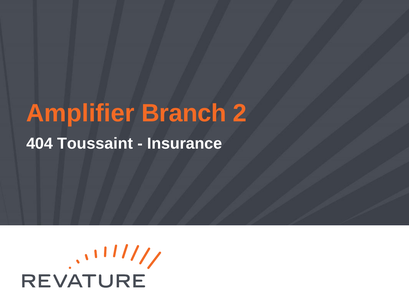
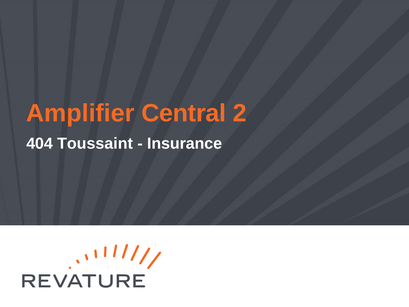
Branch: Branch -> Central
